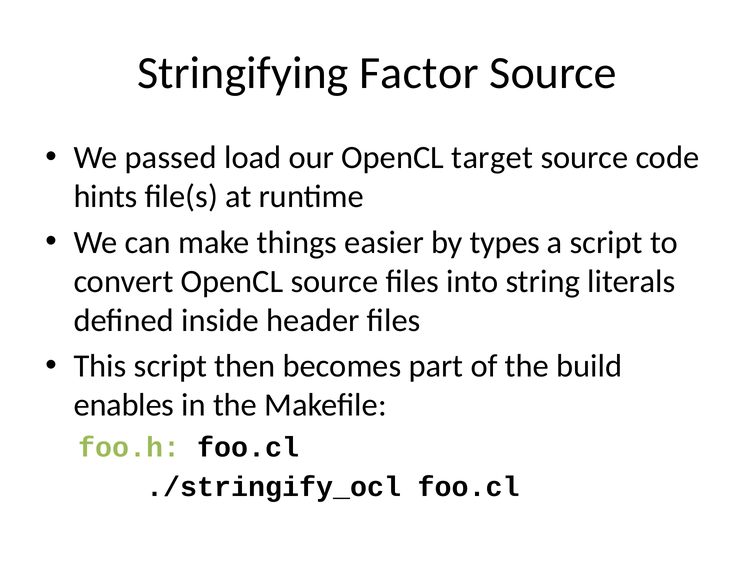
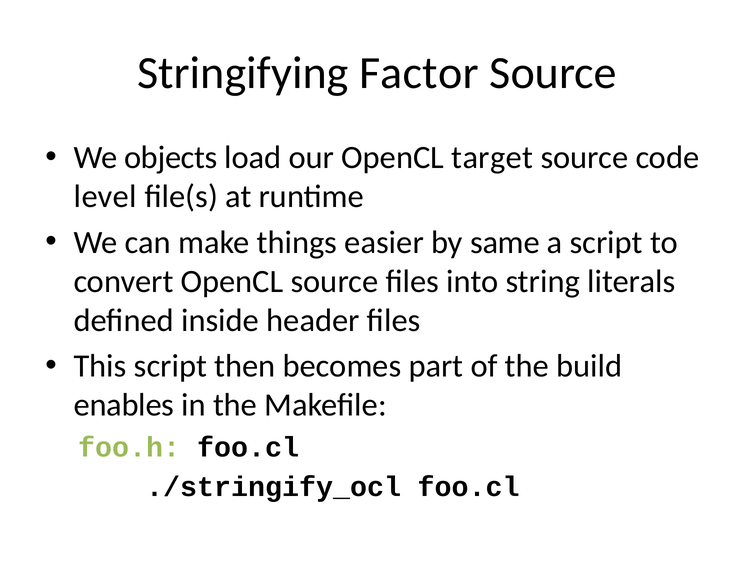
passed: passed -> objects
hints: hints -> level
types: types -> same
